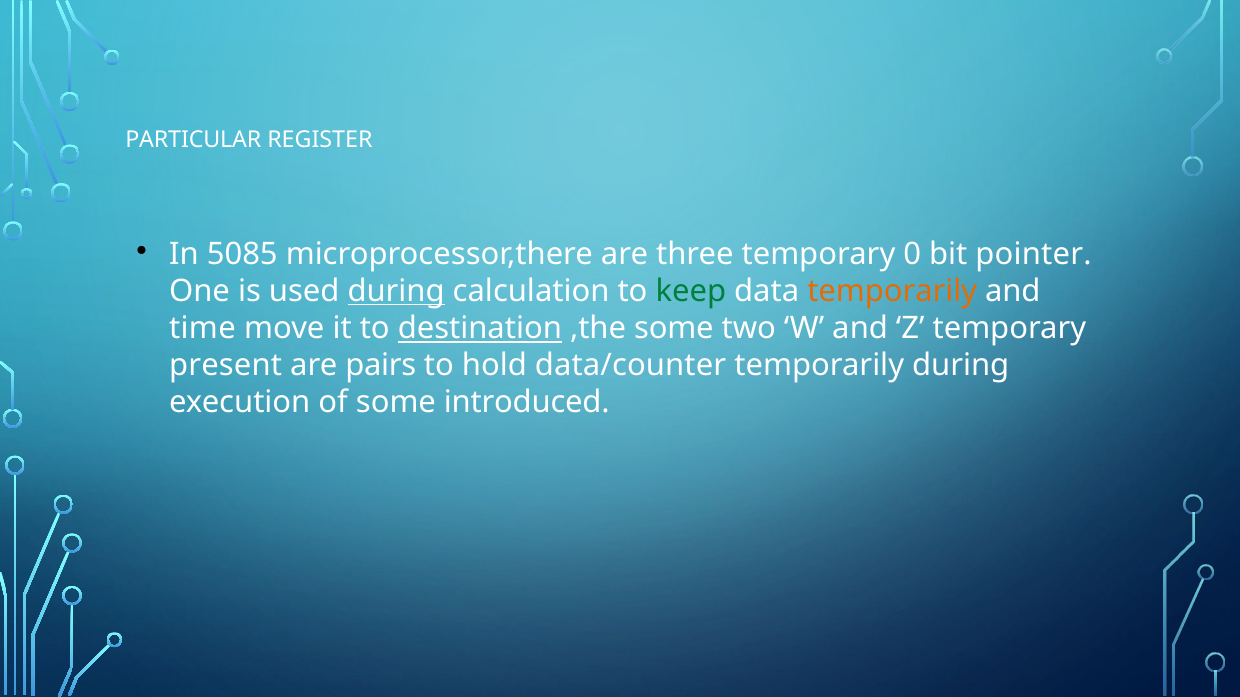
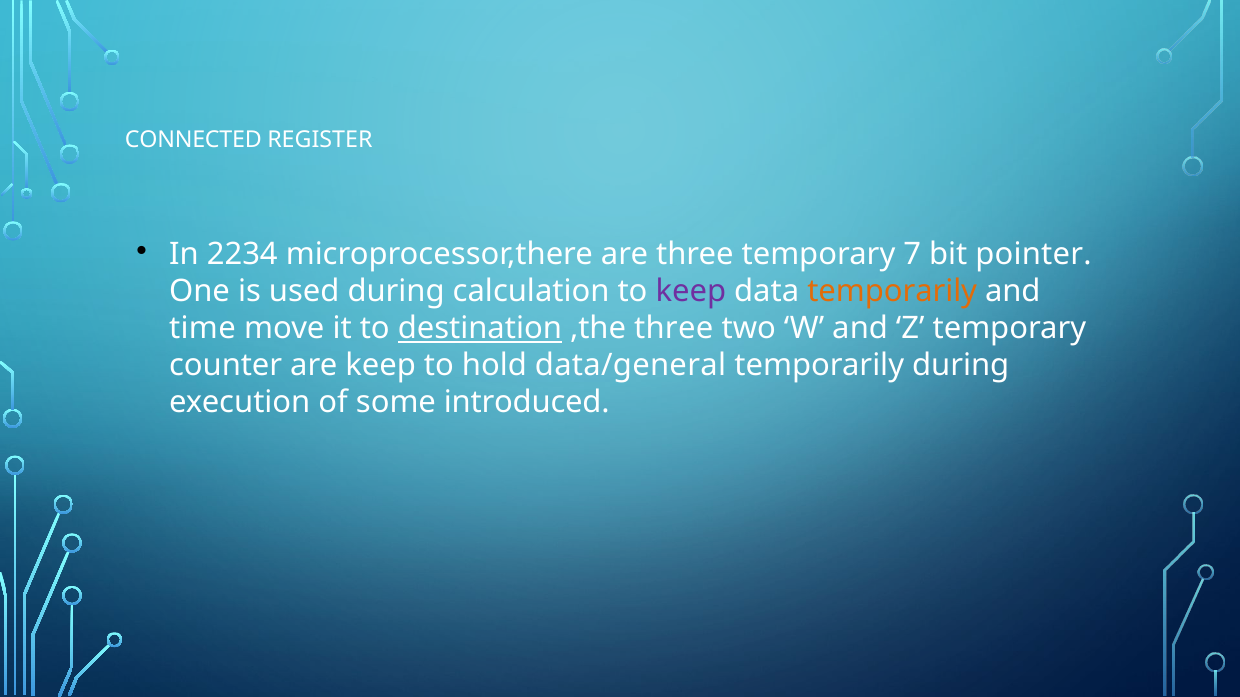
PARTICULAR: PARTICULAR -> CONNECTED
5085: 5085 -> 2234
0: 0 -> 7
during at (396, 291) underline: present -> none
keep at (691, 291) colour: green -> purple
,the some: some -> three
present: present -> counter
are pairs: pairs -> keep
data/counter: data/counter -> data/general
